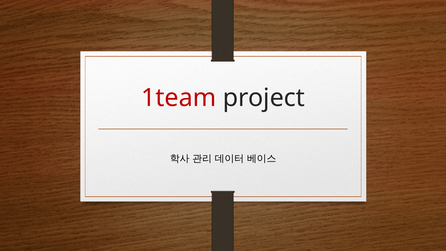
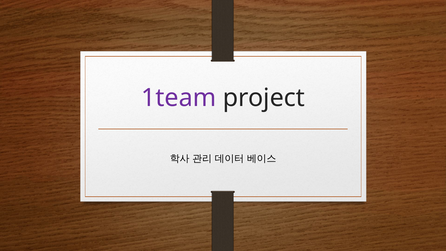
1team colour: red -> purple
